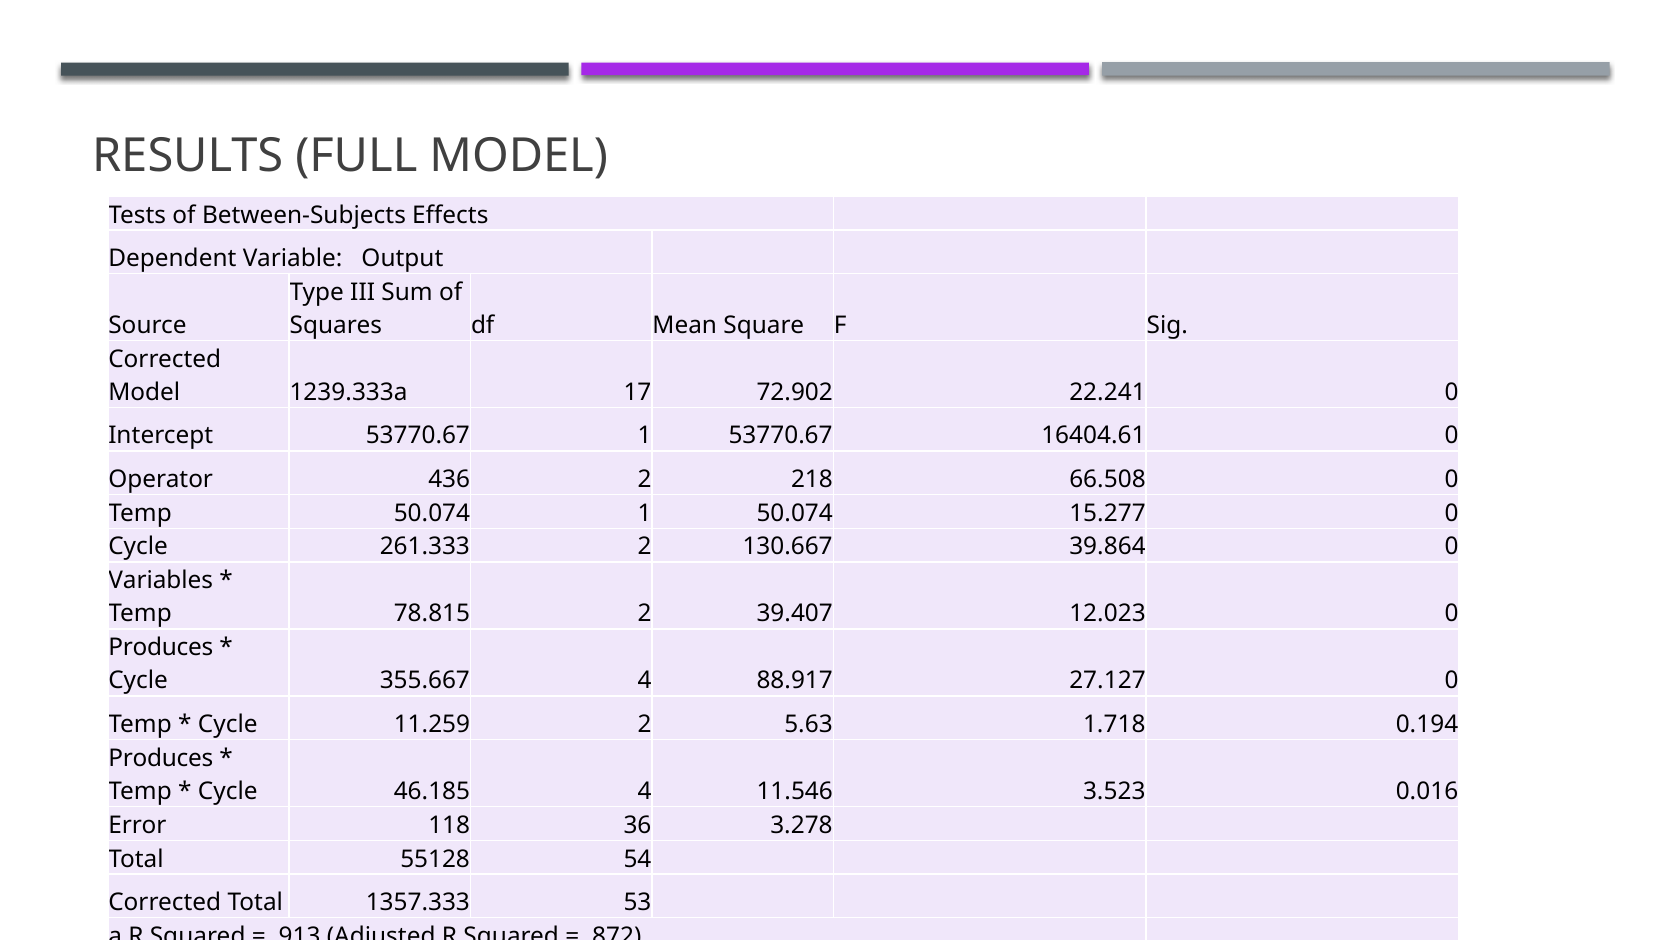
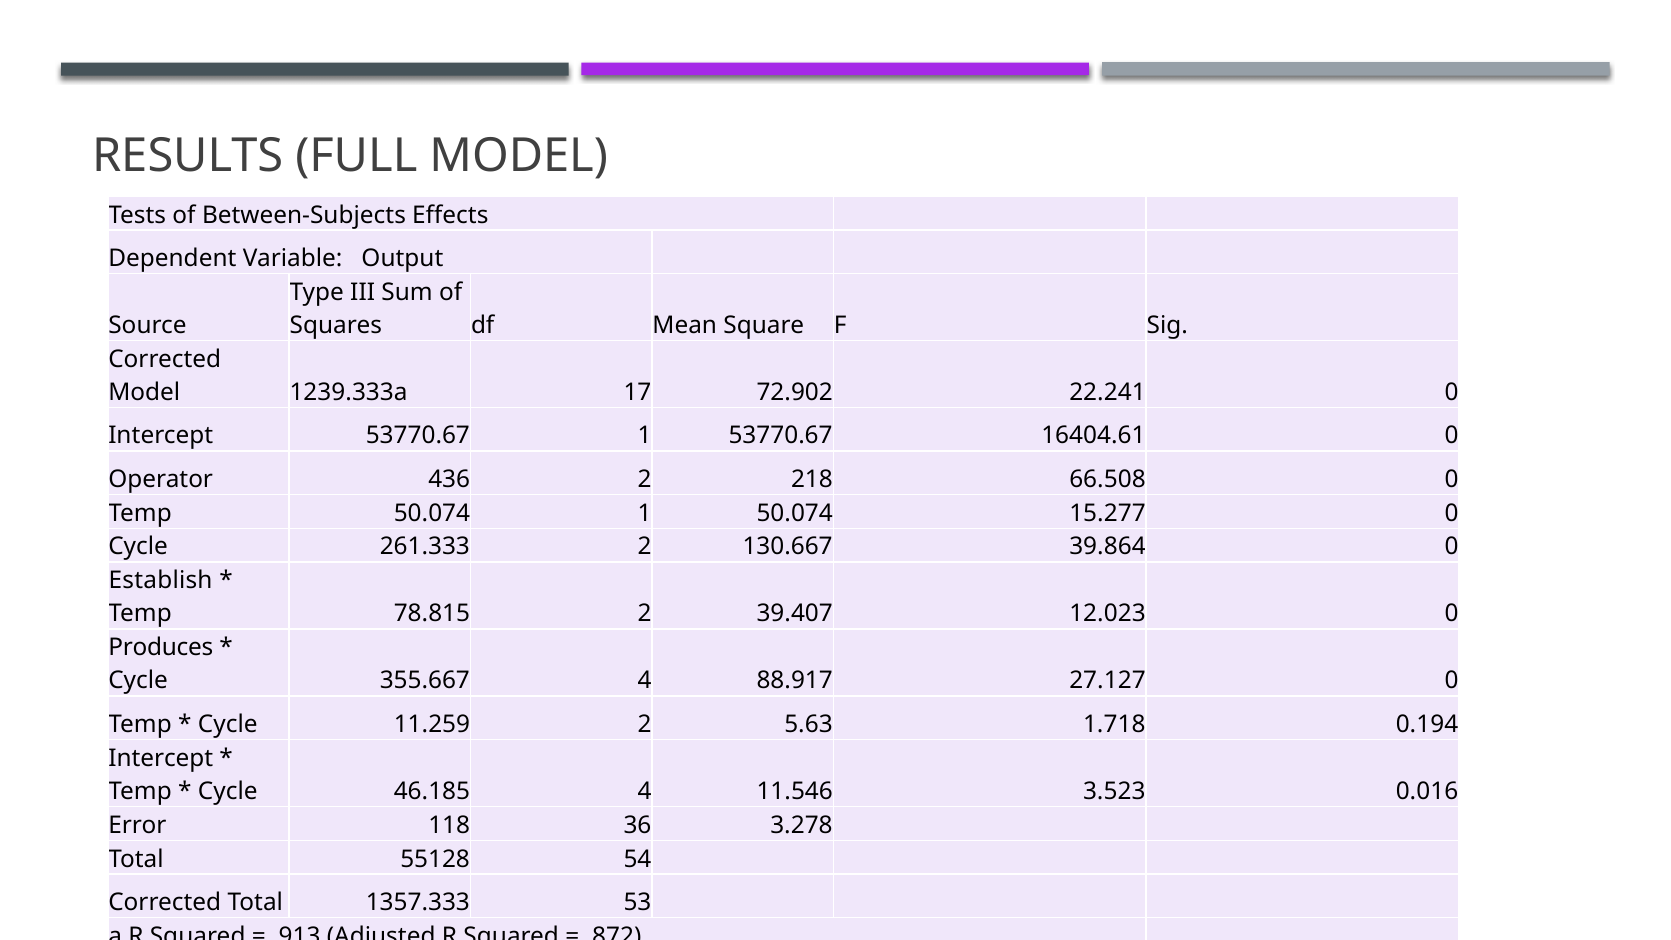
Variables: Variables -> Establish
Produces at (161, 758): Produces -> Intercept
